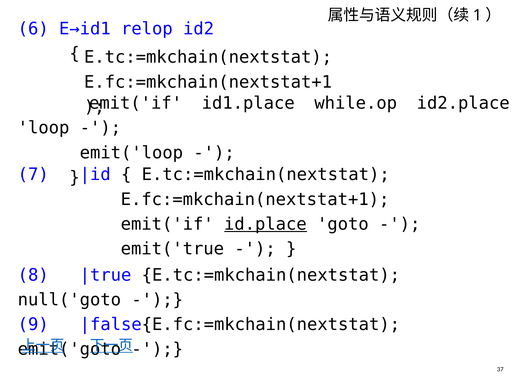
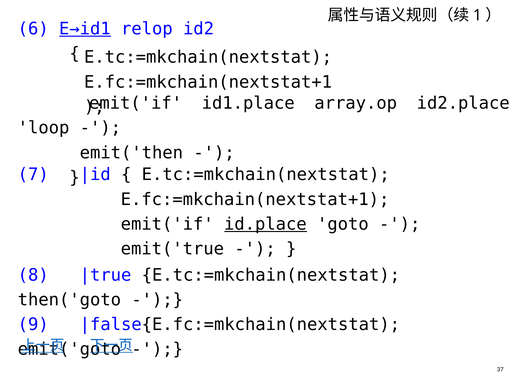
E→id1 underline: none -> present
while.op: while.op -> array.op
emit('loop: emit('loop -> emit('then
null('goto: null('goto -> then('goto
